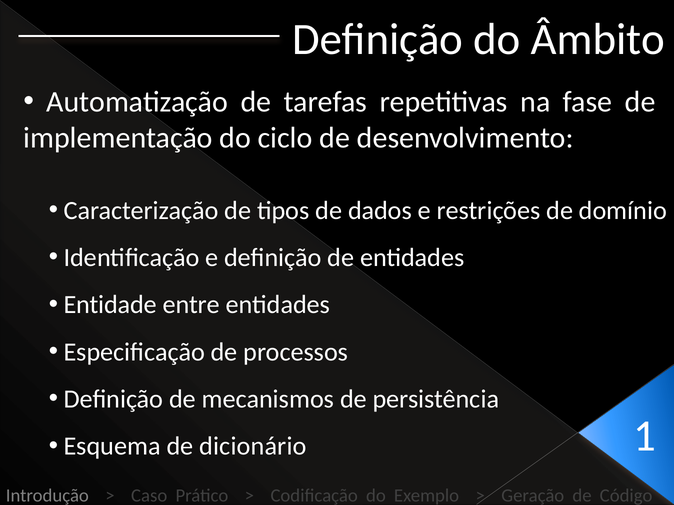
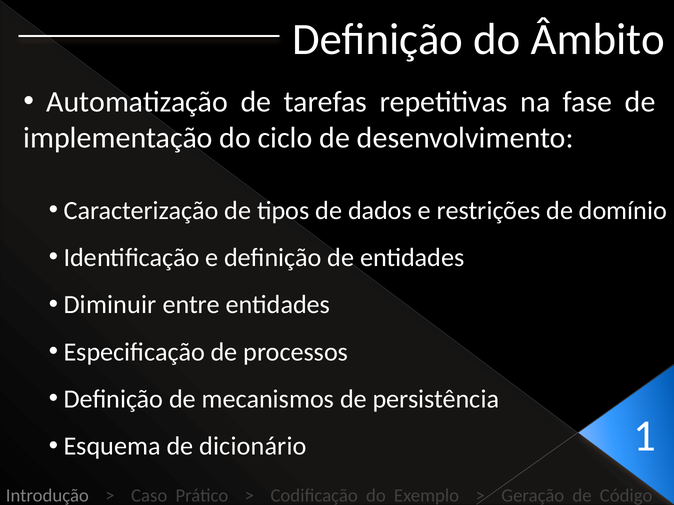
Entidade: Entidade -> Diminuir
